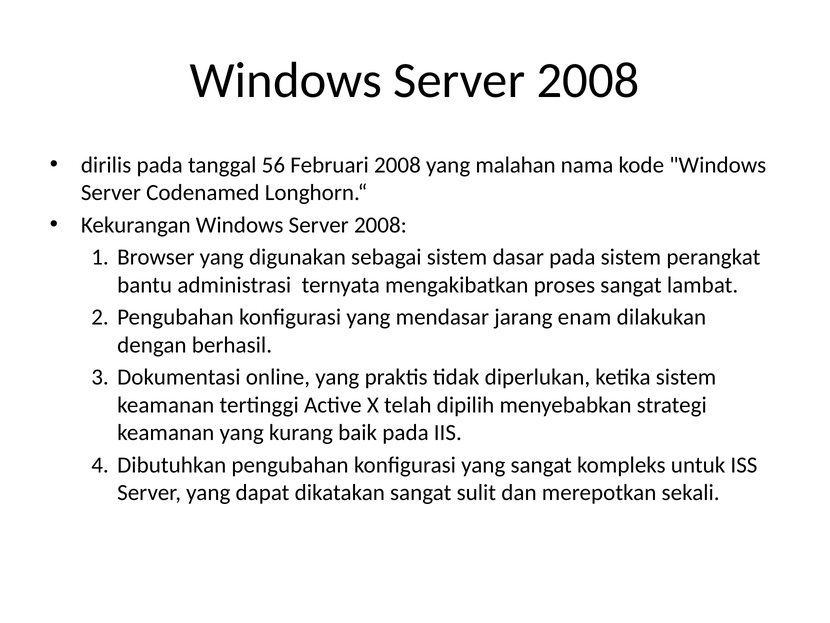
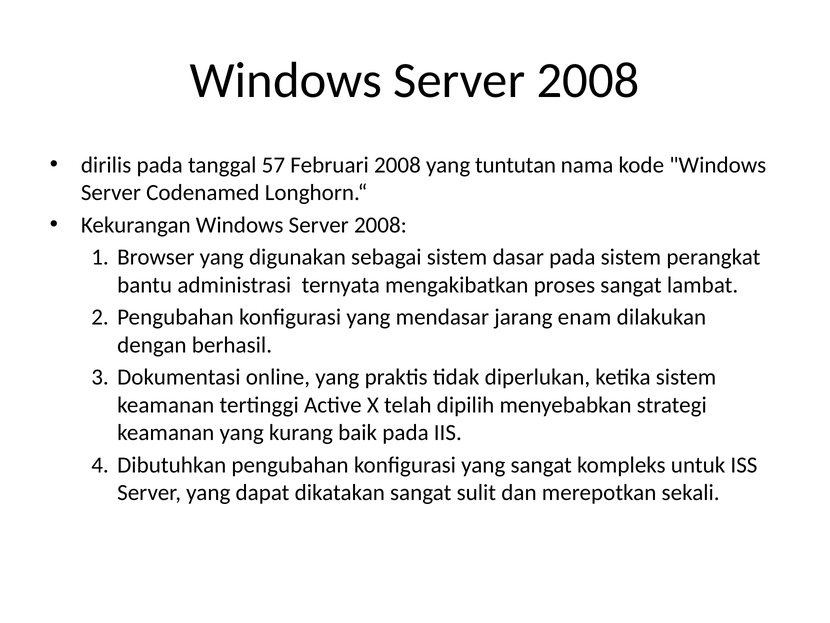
56: 56 -> 57
malahan: malahan -> tuntutan
